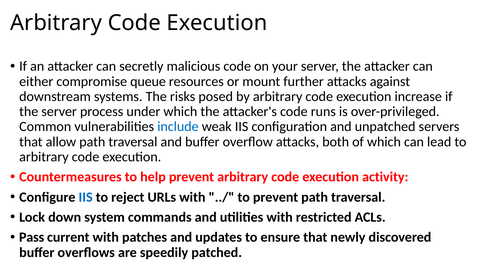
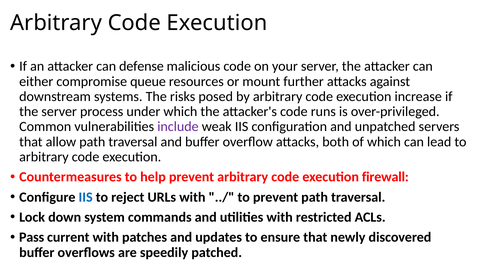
secretly: secretly -> defense
include colour: blue -> purple
activity: activity -> firewall
